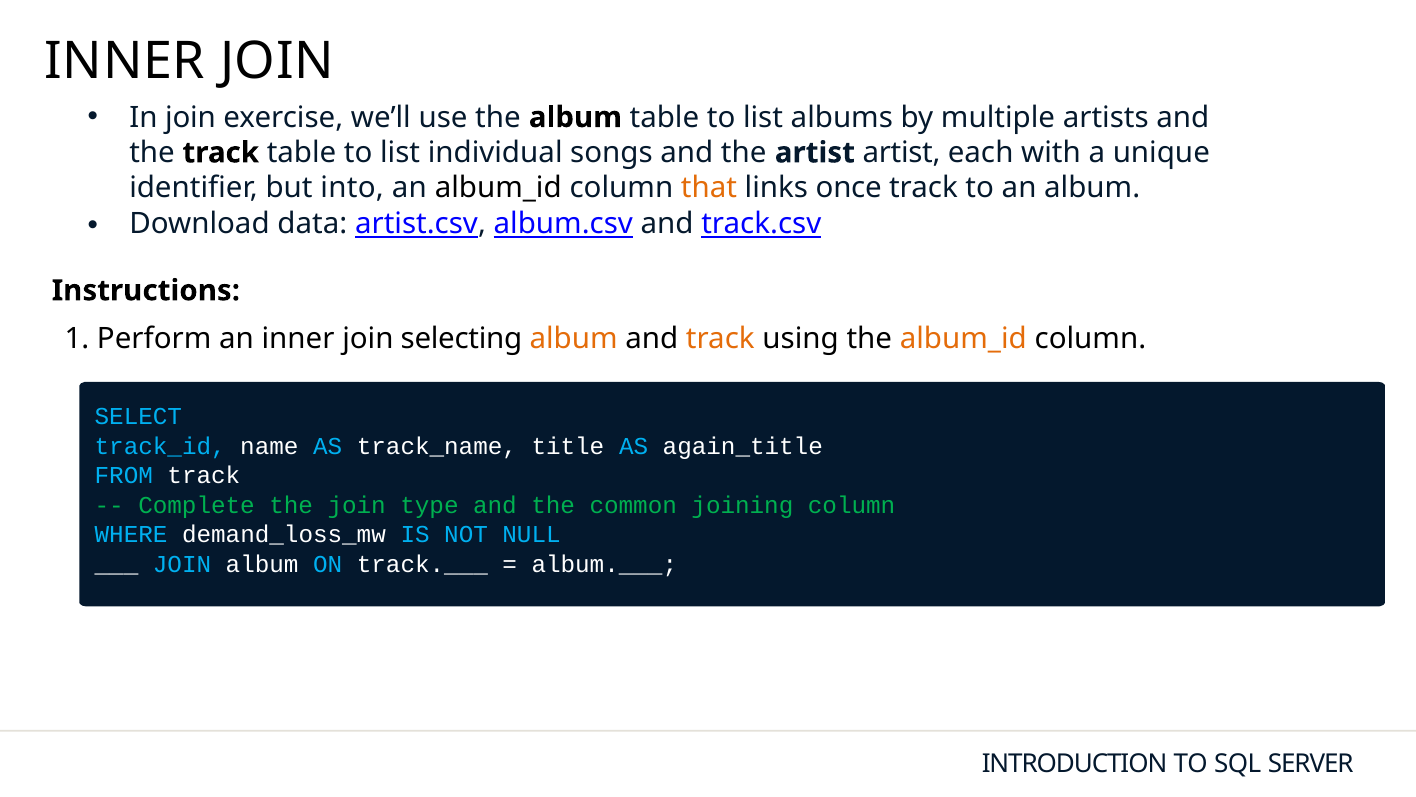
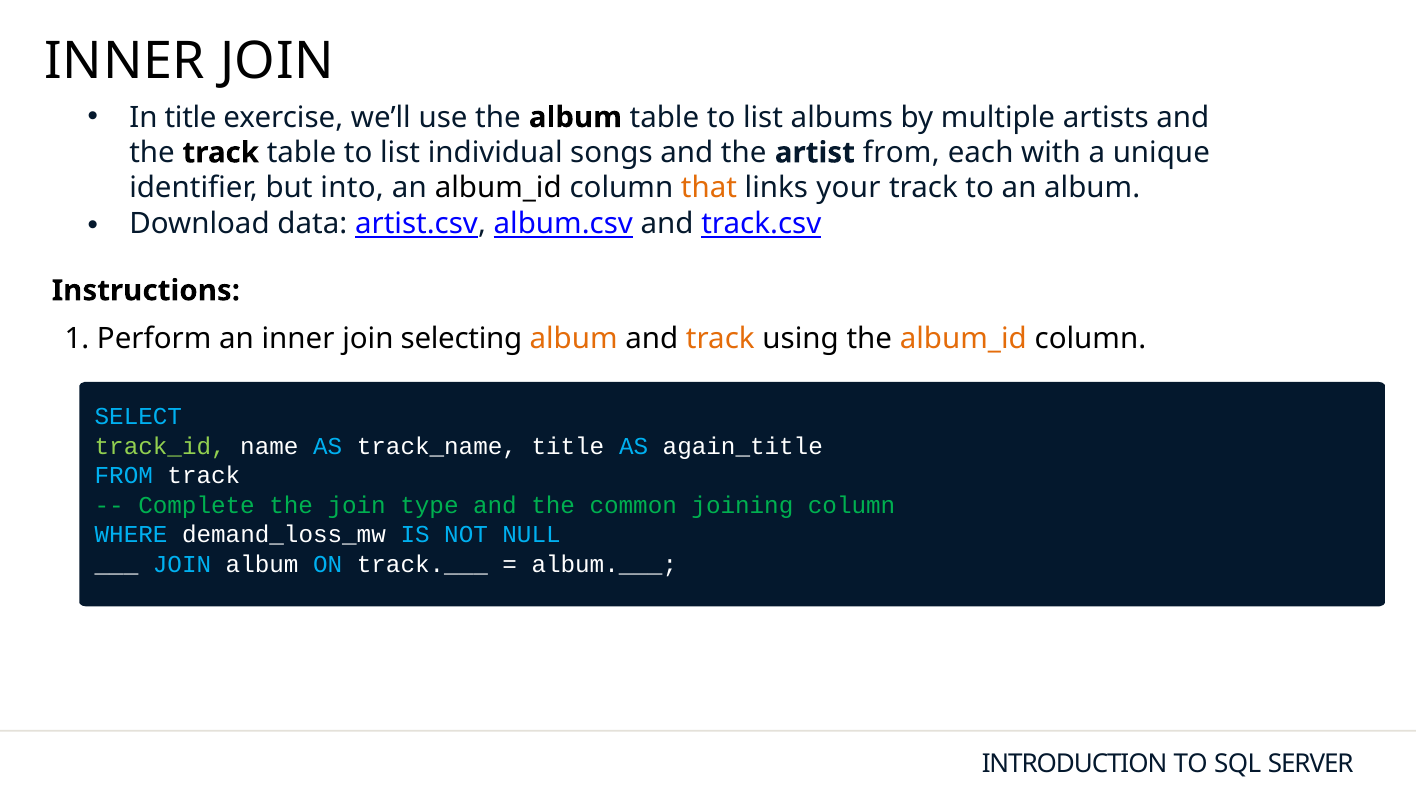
In join: join -> title
artist artist: artist -> from
once: once -> your
track_id colour: light blue -> light green
